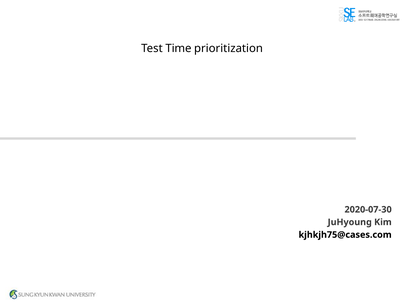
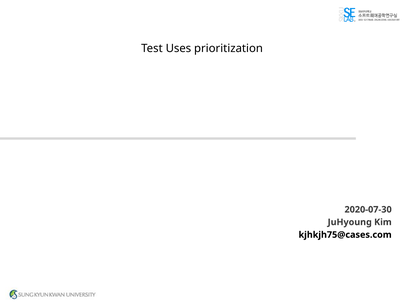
Time: Time -> Uses
